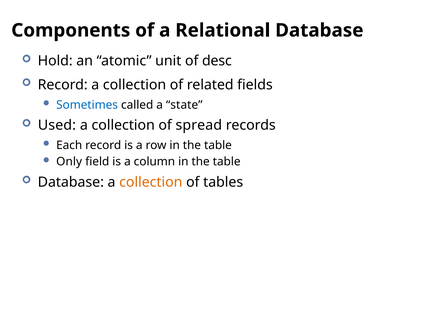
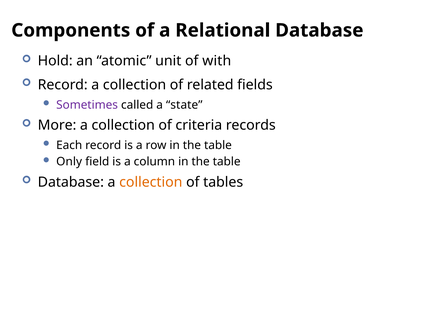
desc: desc -> with
Sometimes colour: blue -> purple
Used: Used -> More
spread: spread -> criteria
